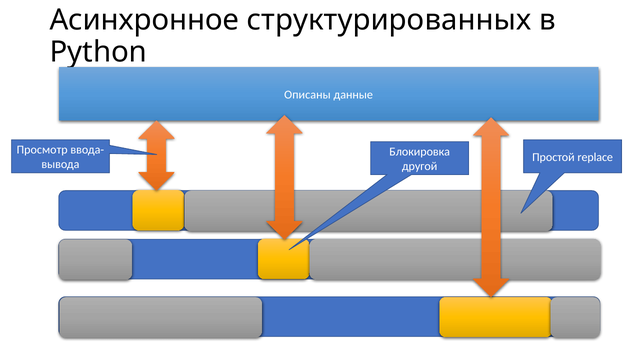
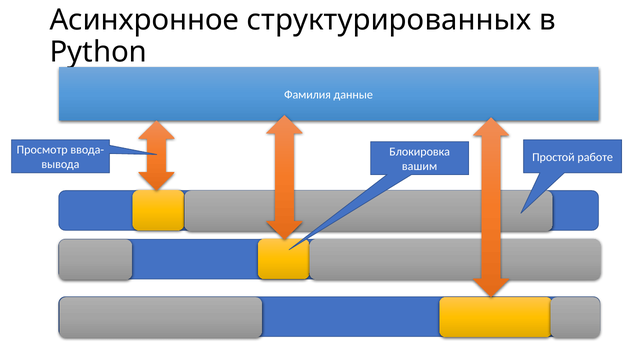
Описаны: Описаны -> Фамилия
replace: replace -> работе
другой: другой -> вашим
